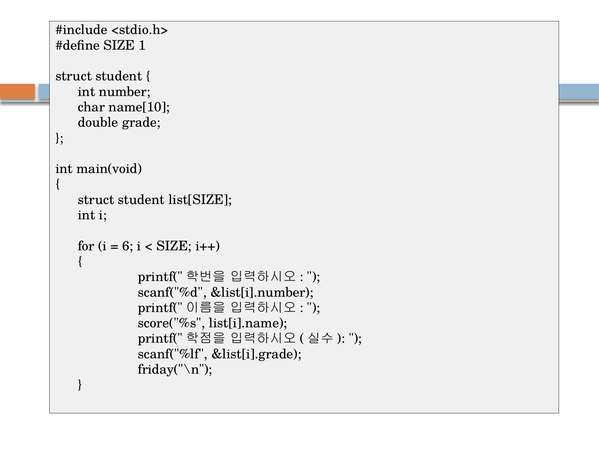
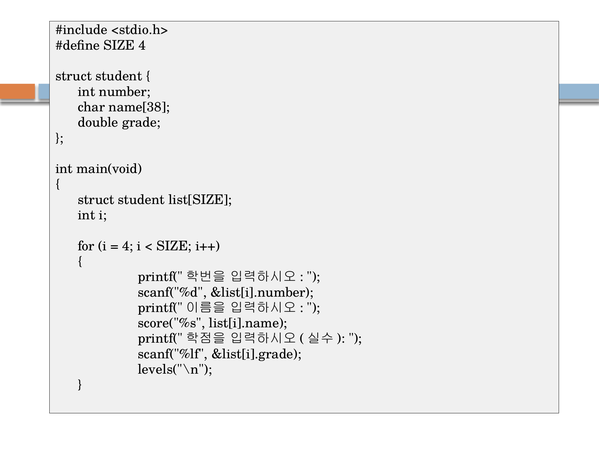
SIZE 1: 1 -> 4
name[10: name[10 -> name[38
6 at (128, 246): 6 -> 4
friday("\n: friday("\n -> levels("\n
